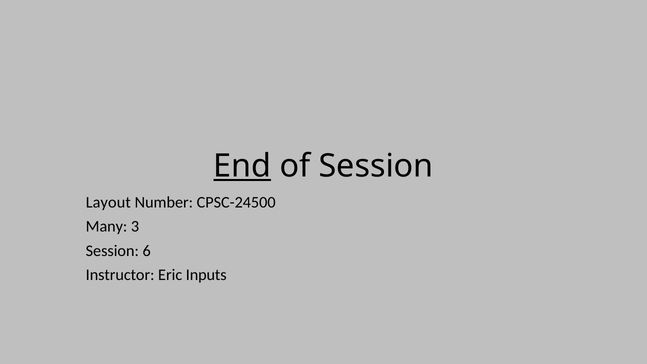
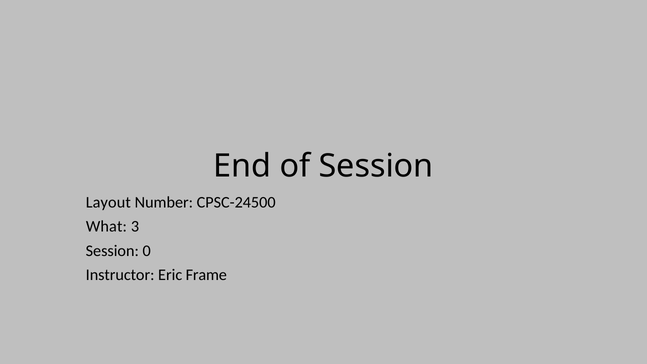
End underline: present -> none
Many: Many -> What
6: 6 -> 0
Inputs: Inputs -> Frame
